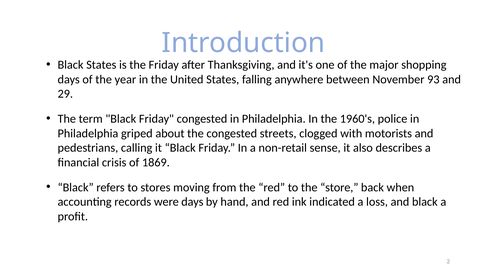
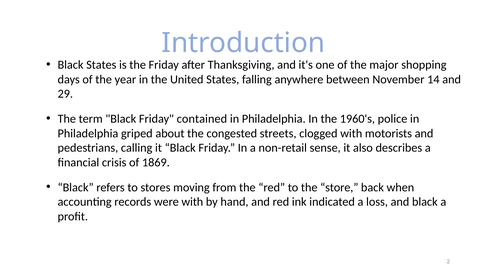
93: 93 -> 14
Friday congested: congested -> contained
were days: days -> with
